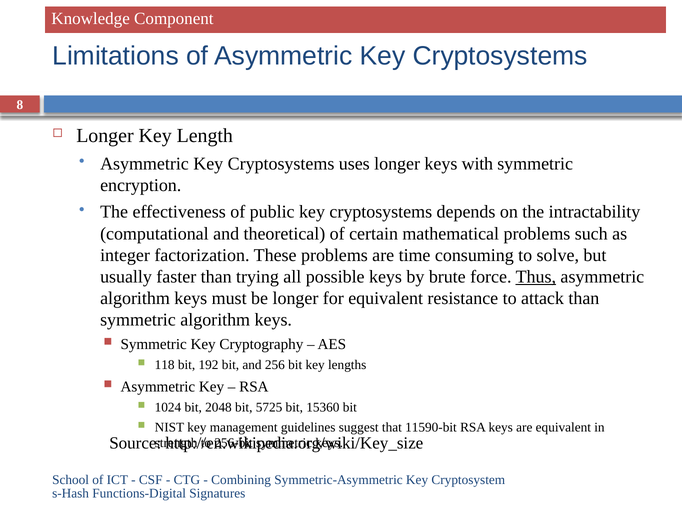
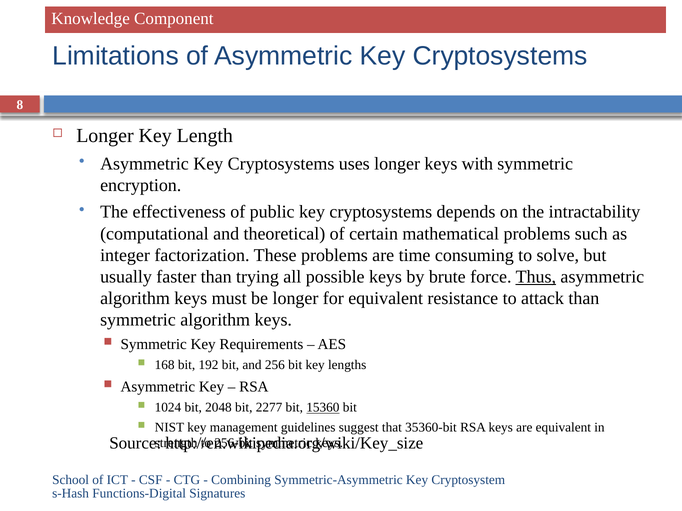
Cryptography: Cryptography -> Requirements
118: 118 -> 168
5725: 5725 -> 2277
15360 underline: none -> present
11590-bit: 11590-bit -> 35360-bit
